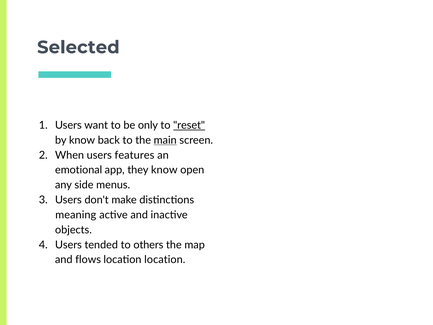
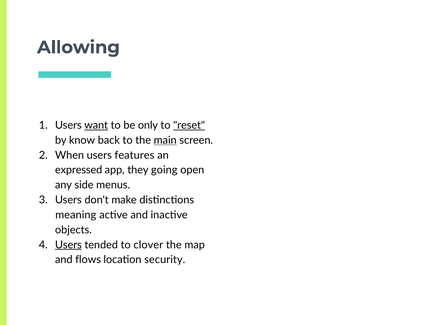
Selected: Selected -> Allowing
want underline: none -> present
emotional: emotional -> expressed
they know: know -> going
Users at (68, 245) underline: none -> present
others: others -> clover
location location: location -> security
